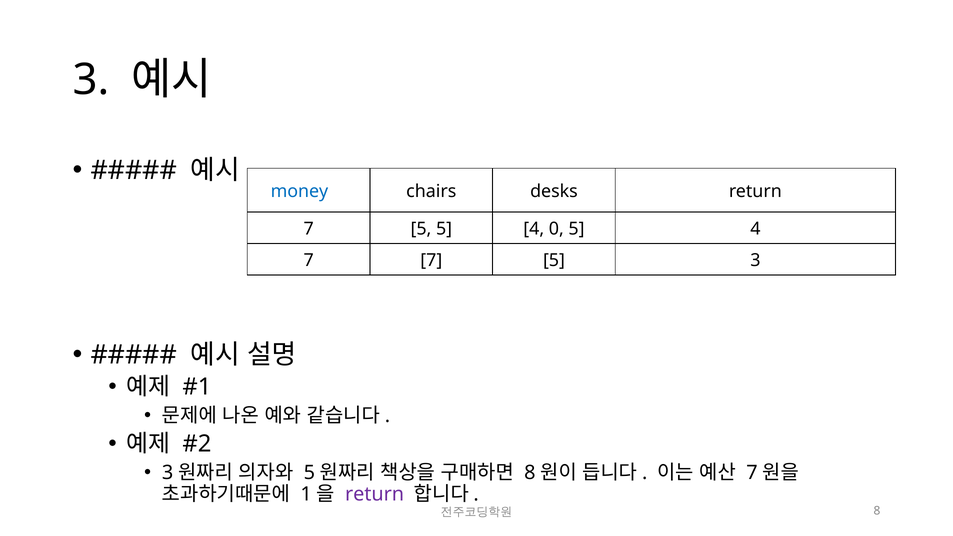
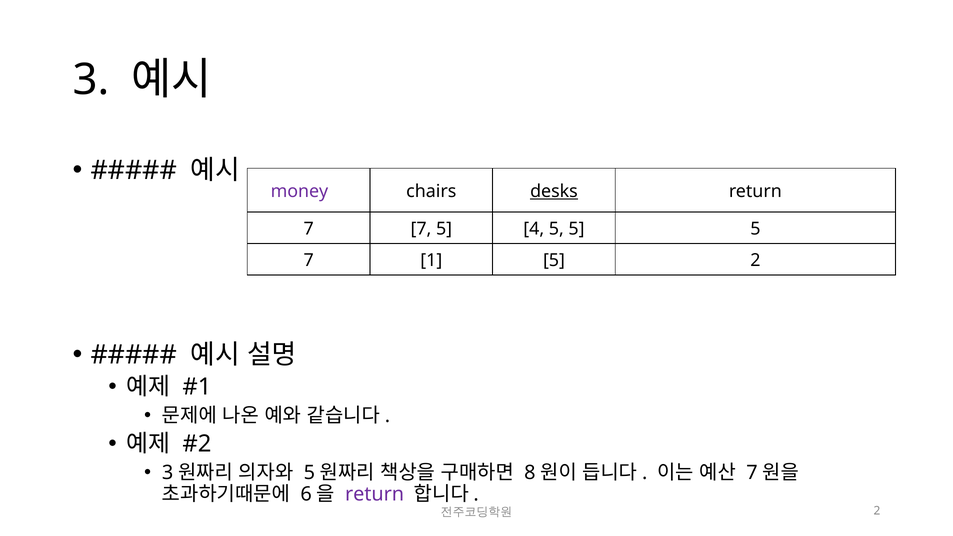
money colour: blue -> purple
desks underline: none -> present
5 at (421, 229): 5 -> 7
4 0: 0 -> 5
4 at (755, 229): 4 -> 5
7 7: 7 -> 1
5 3: 3 -> 2
1: 1 -> 6
8 at (877, 511): 8 -> 2
